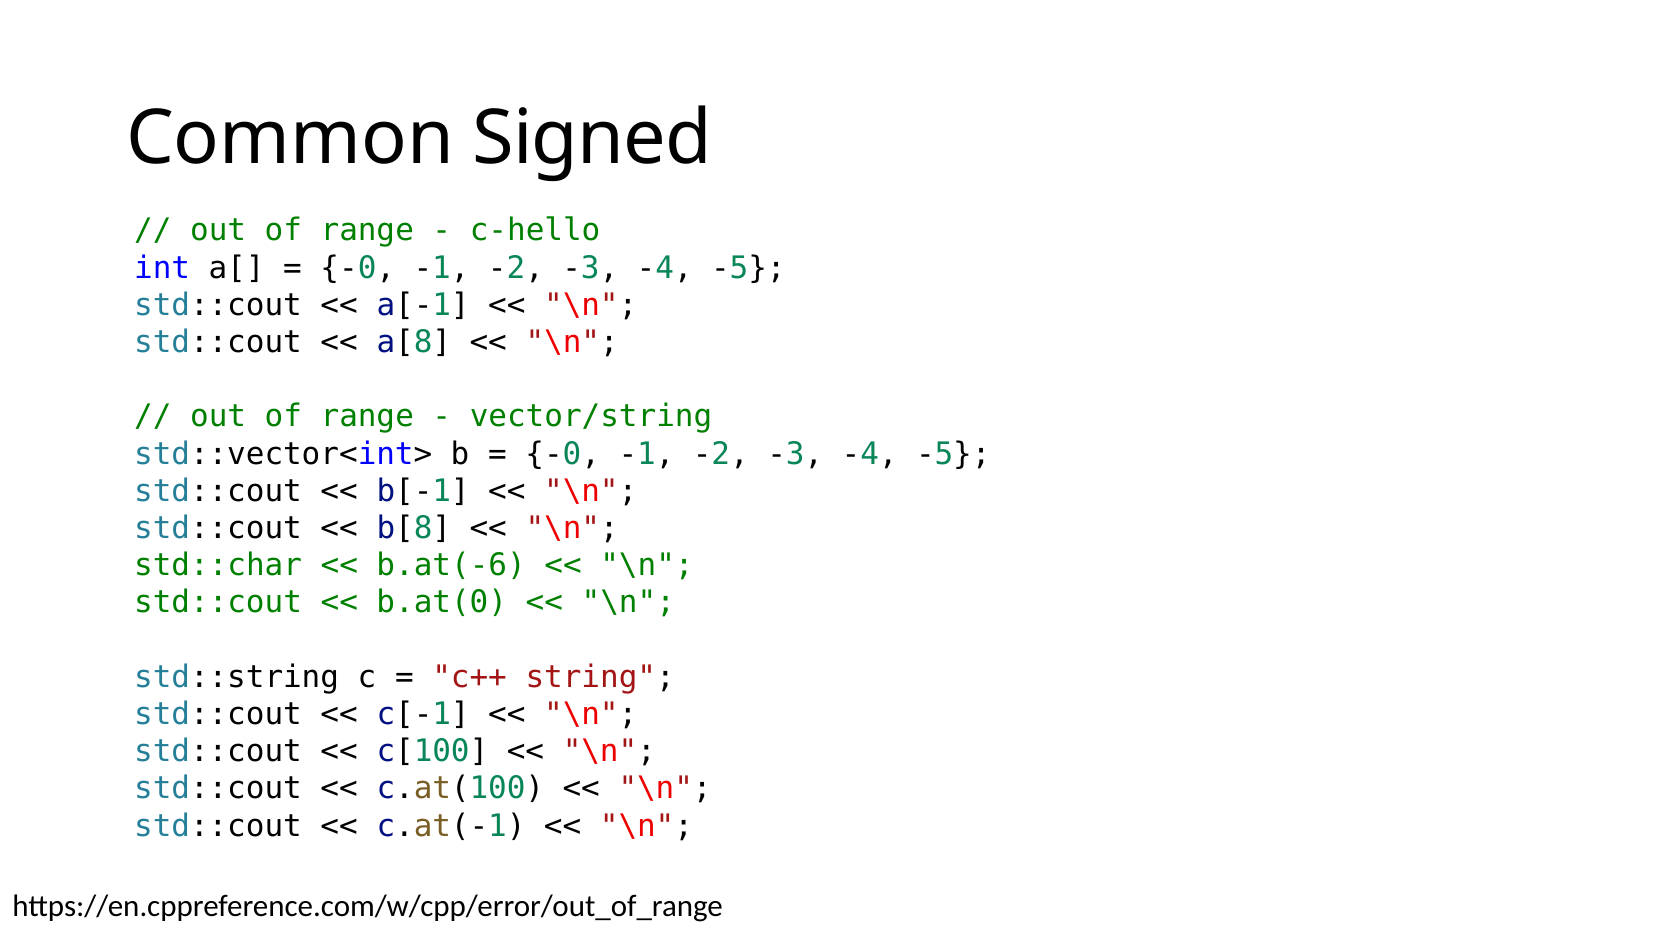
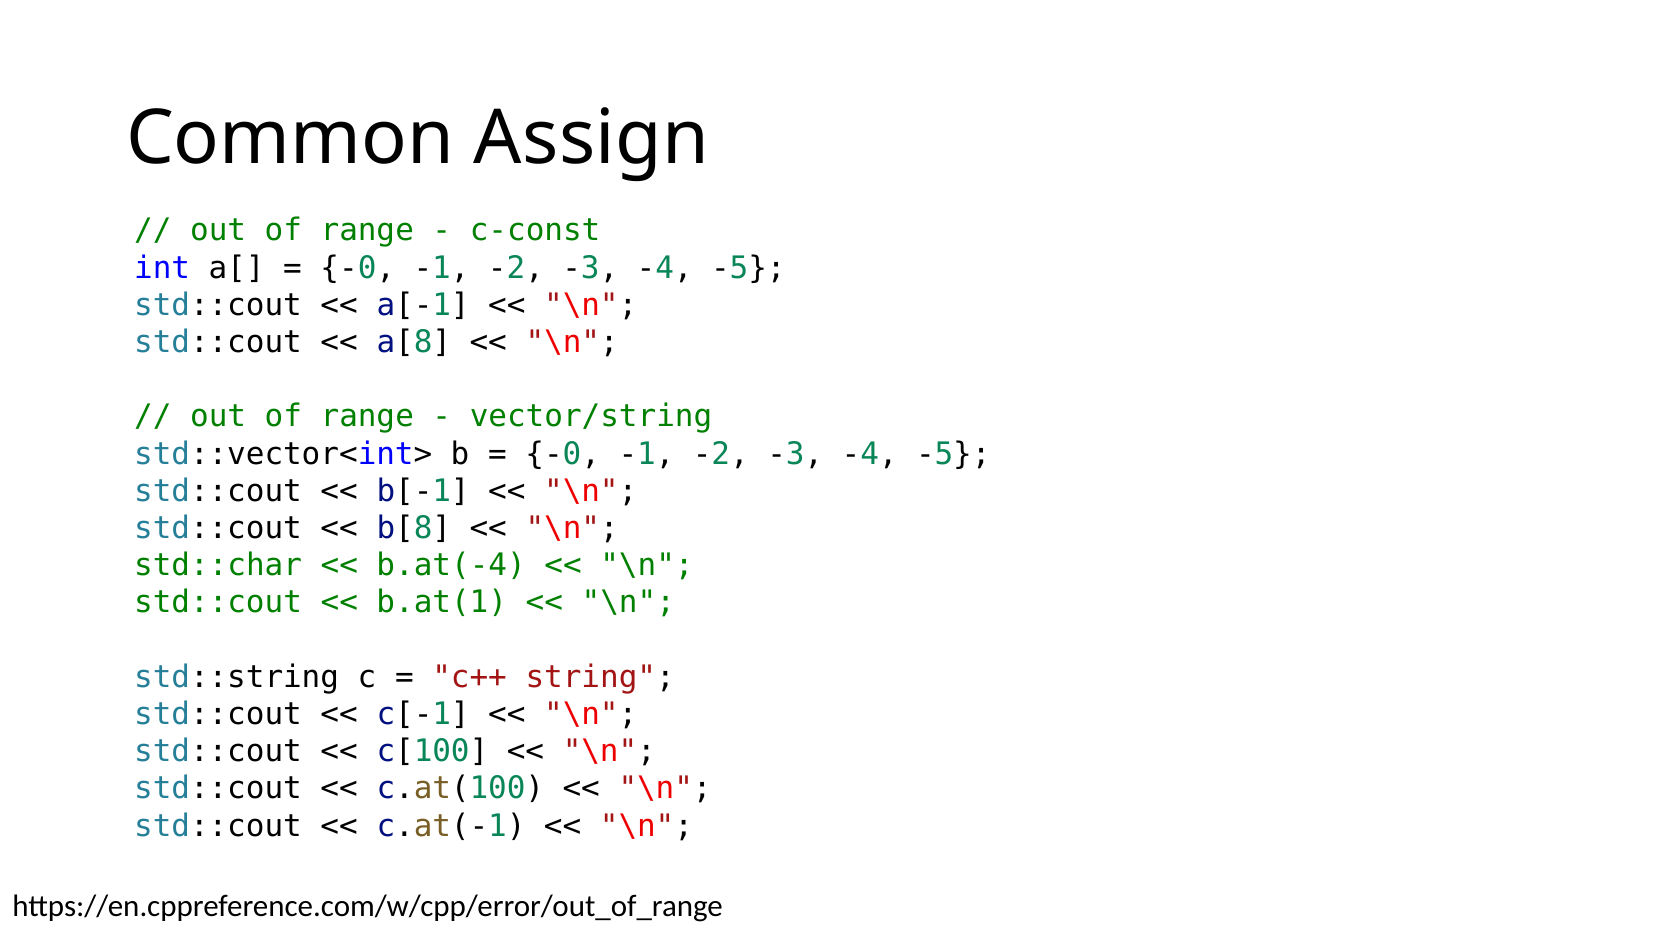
Signed: Signed -> Assign
c-hello: c-hello -> c-const
b.at(-6: b.at(-6 -> b.at(-4
b.at(0: b.at(0 -> b.at(1
